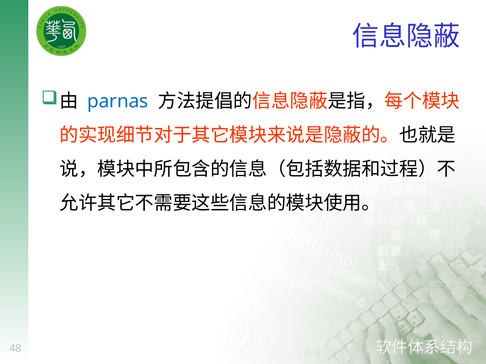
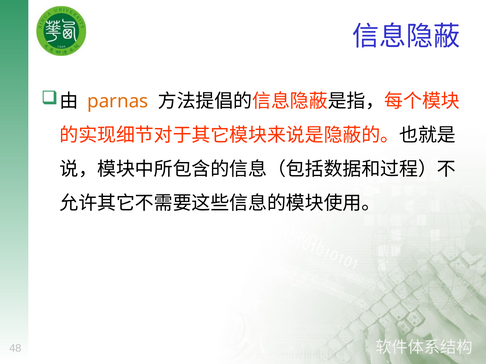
parnas colour: blue -> orange
